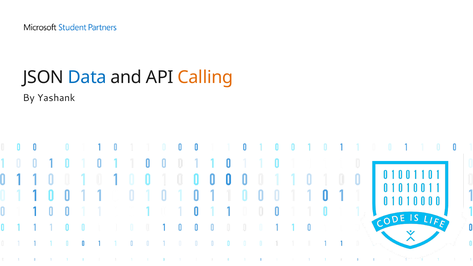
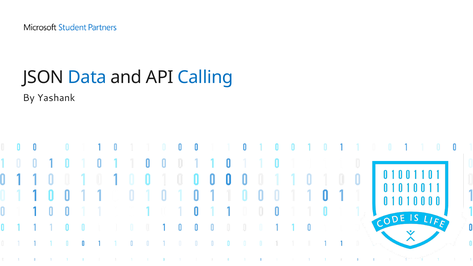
Calling colour: orange -> blue
